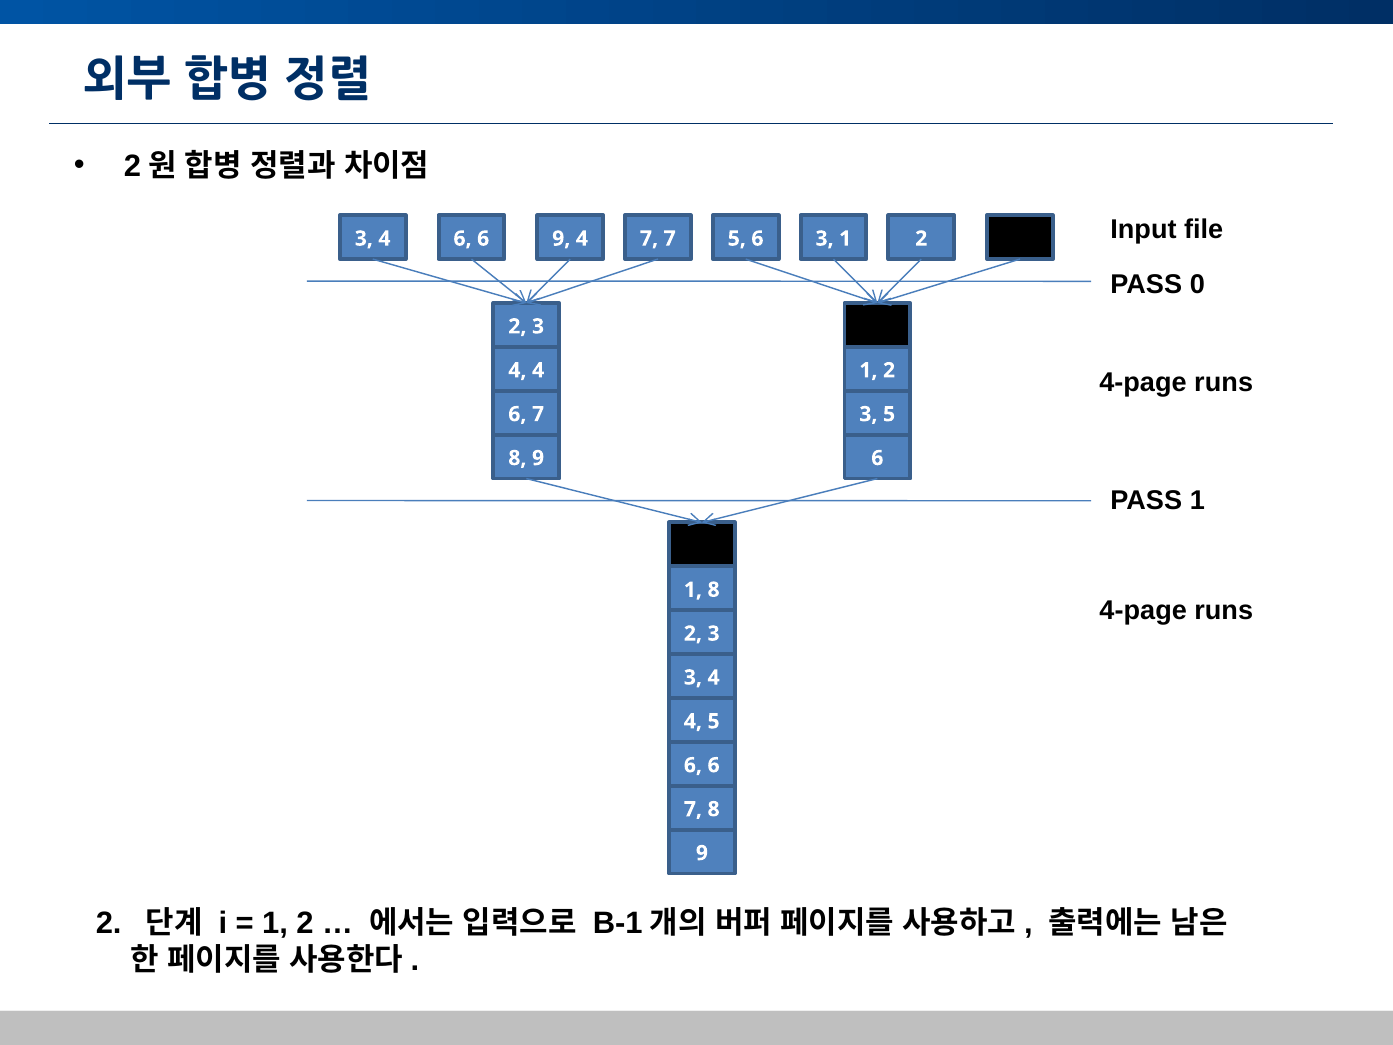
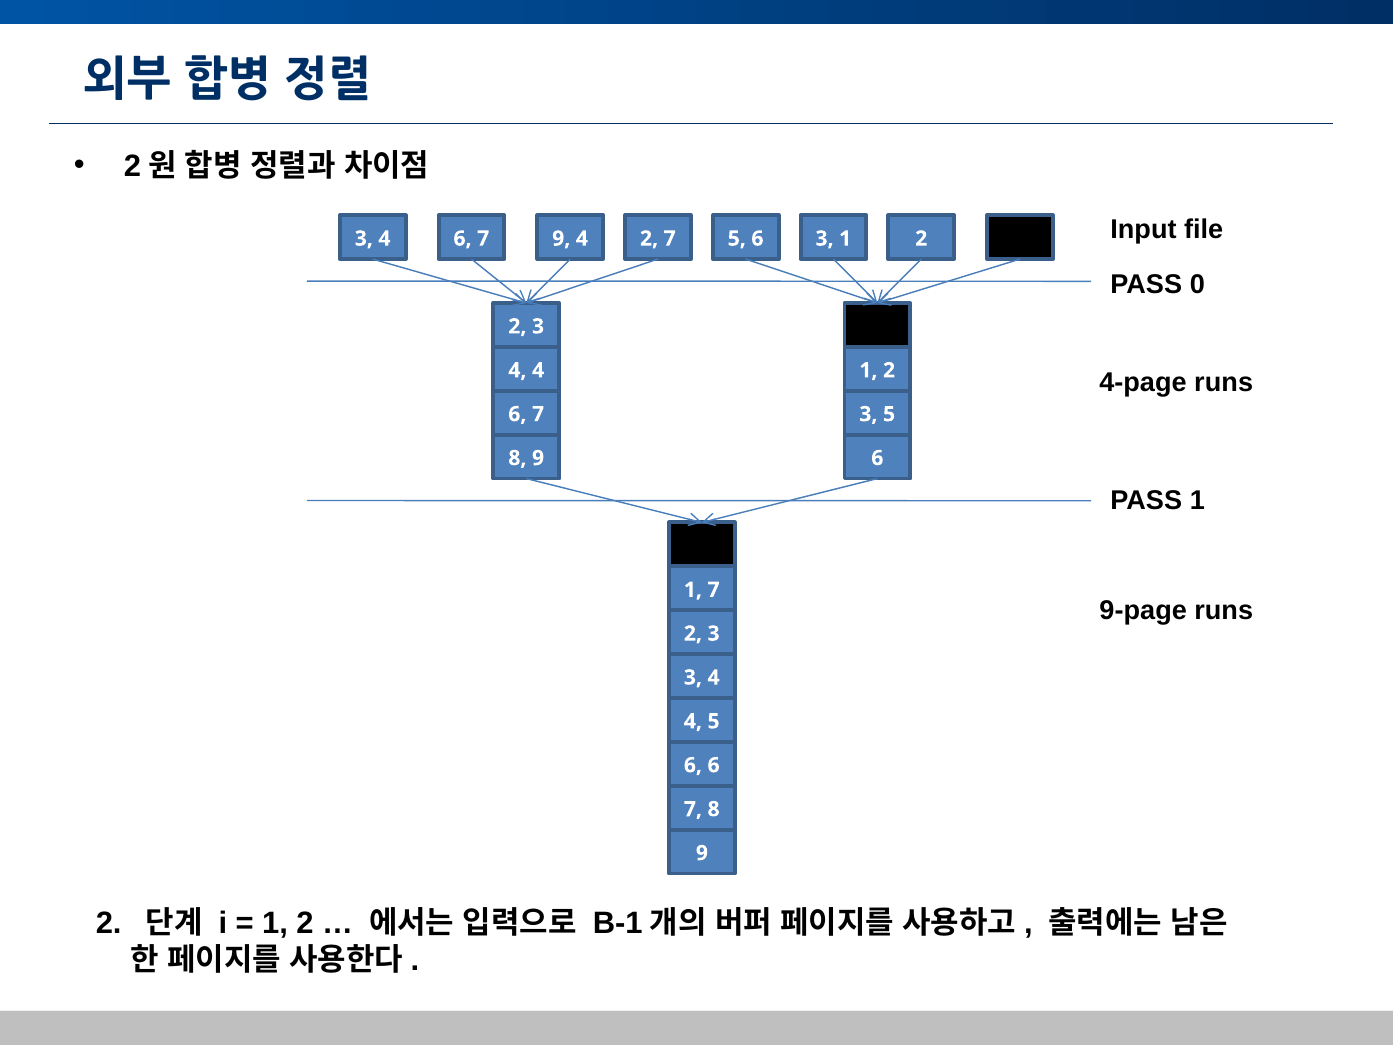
6 at (483, 239): 6 -> 7
9 4 7: 7 -> 2
1 8: 8 -> 7
4-page at (1143, 610): 4-page -> 9-page
